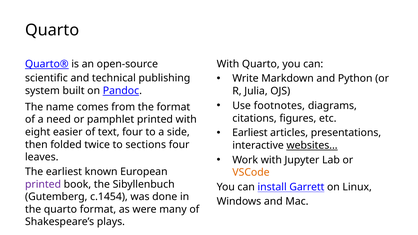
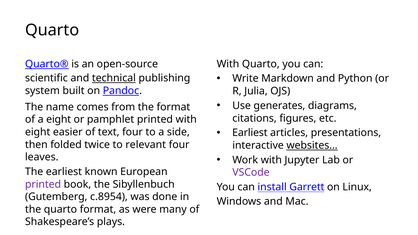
technical underline: none -> present
footnotes: footnotes -> generates
a need: need -> eight
sections: sections -> relevant
VSCode colour: orange -> purple
c.1454: c.1454 -> c.8954
